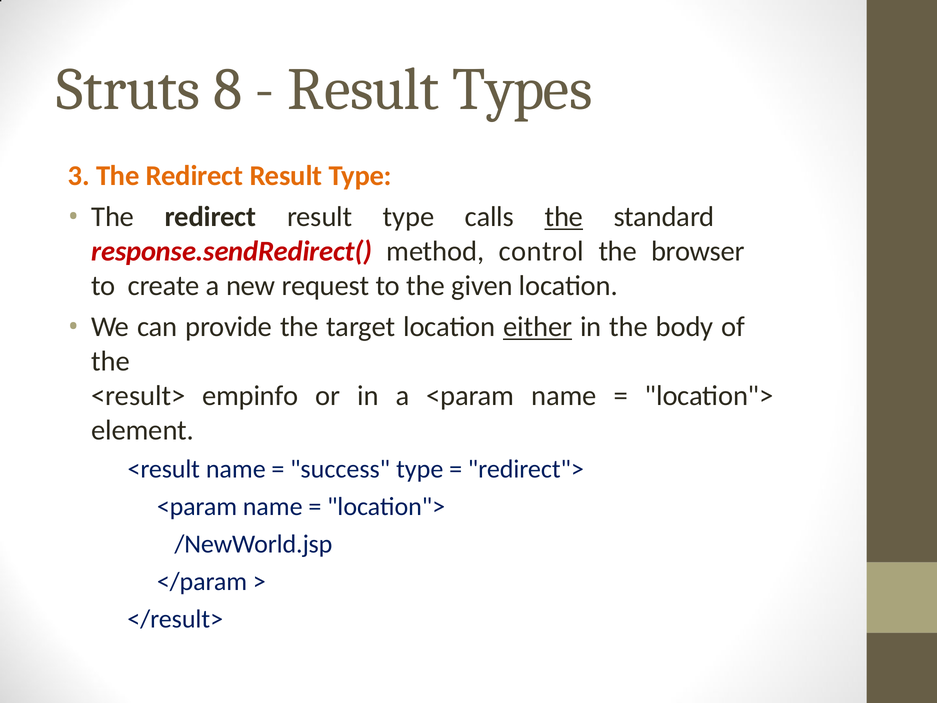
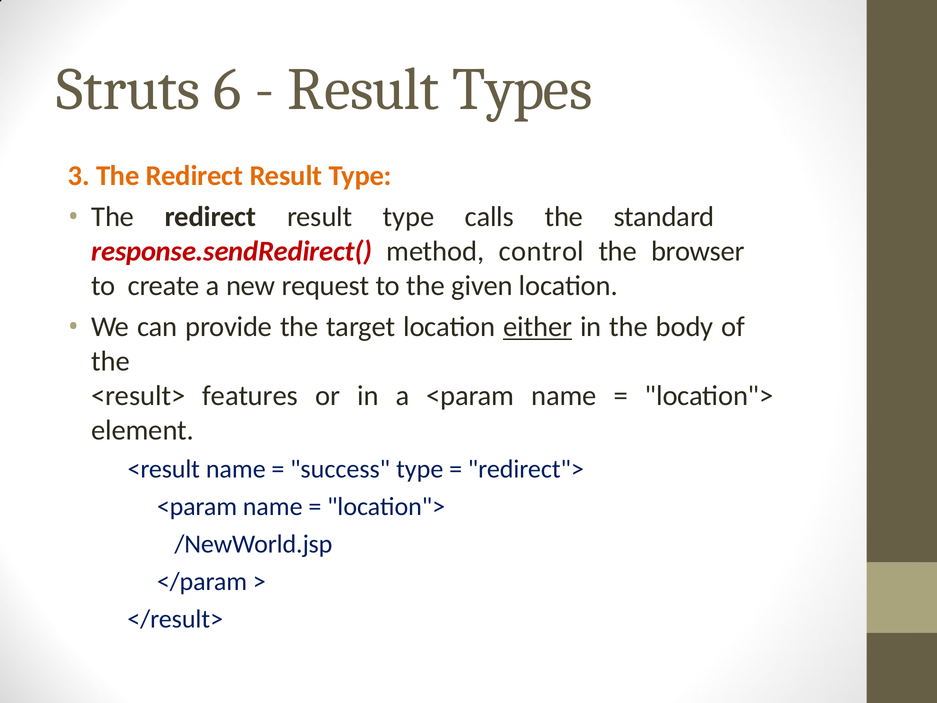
8: 8 -> 6
the at (564, 217) underline: present -> none
empinfo: empinfo -> features
